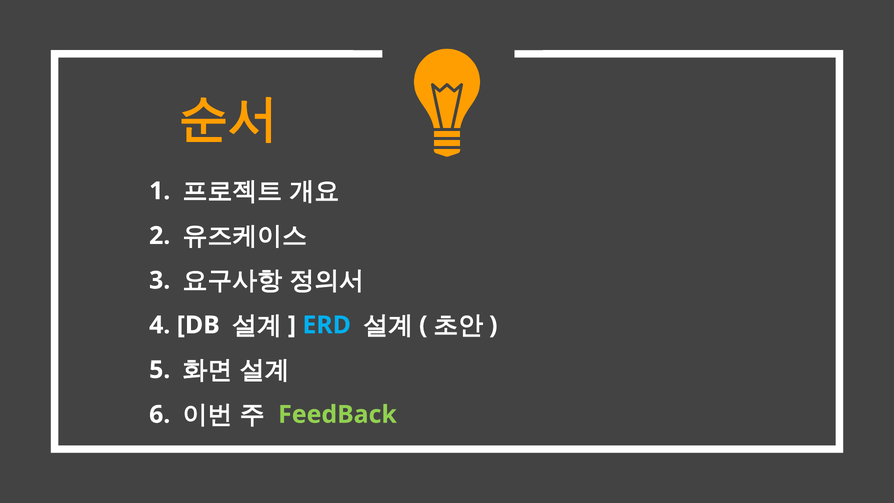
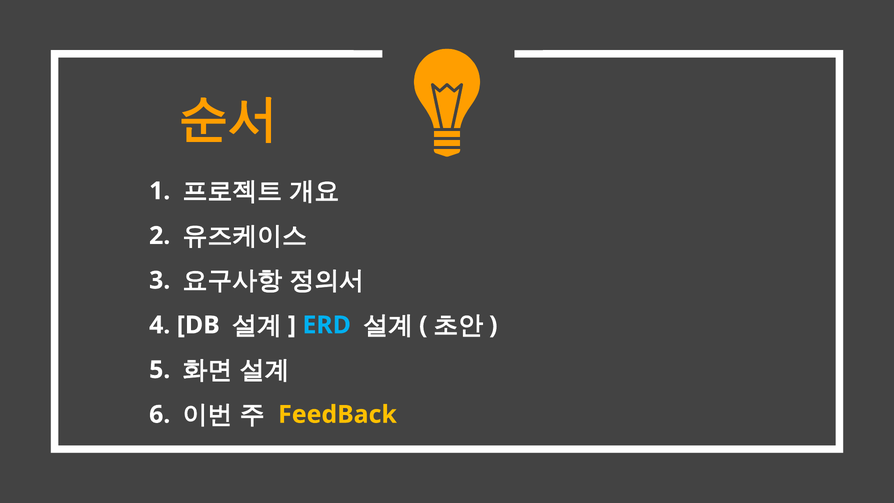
FeedBack colour: light green -> yellow
